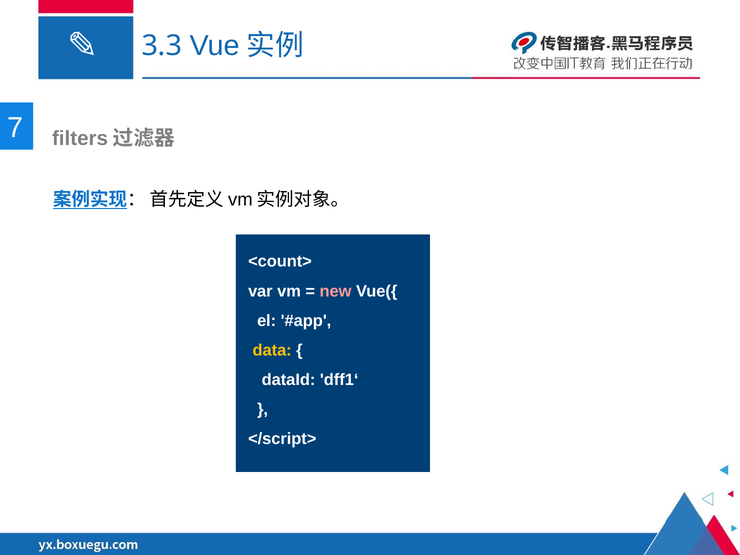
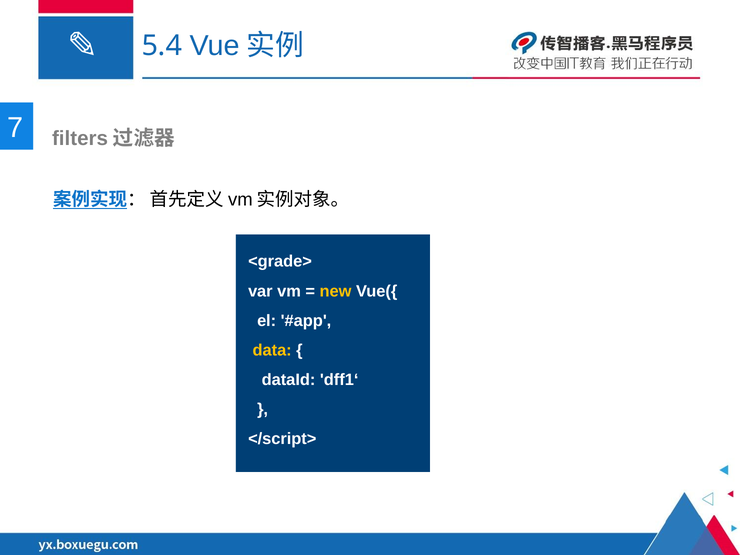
3.3: 3.3 -> 5.4
<count>: <count> -> <grade>
new colour: pink -> yellow
